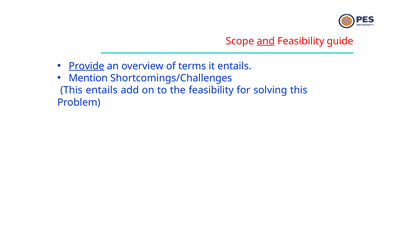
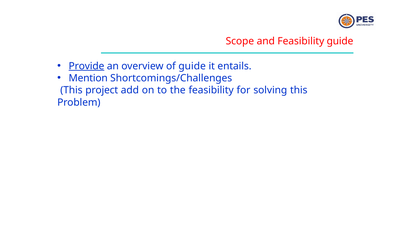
and underline: present -> none
of terms: terms -> guide
This entails: entails -> project
